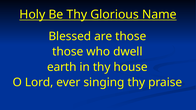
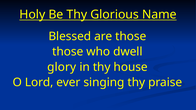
earth: earth -> glory
